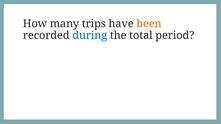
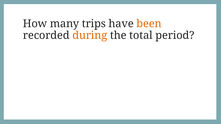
during colour: blue -> orange
